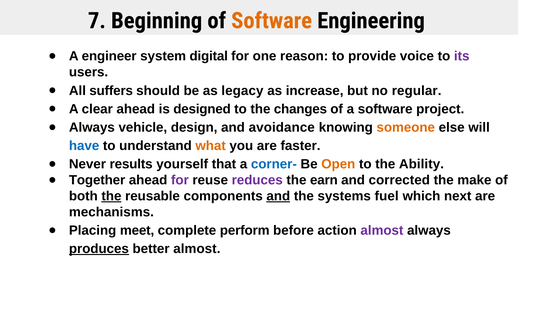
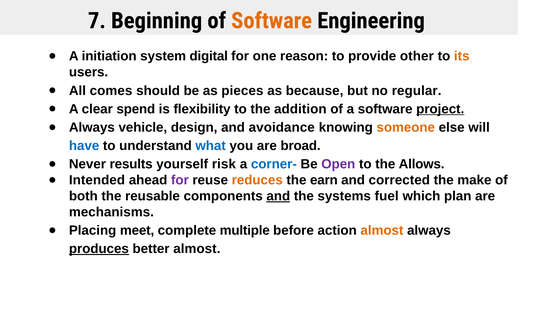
engineer: engineer -> initiation
voice: voice -> other
its colour: purple -> orange
suffers: suffers -> comes
legacy: legacy -> pieces
increase: increase -> because
clear ahead: ahead -> spend
designed: designed -> flexibility
changes: changes -> addition
project underline: none -> present
what colour: orange -> blue
faster: faster -> broad
that: that -> risk
Open colour: orange -> purple
Ability: Ability -> Allows
Together: Together -> Intended
reduces colour: purple -> orange
the at (111, 196) underline: present -> none
next: next -> plan
perform: perform -> multiple
almost at (382, 230) colour: purple -> orange
